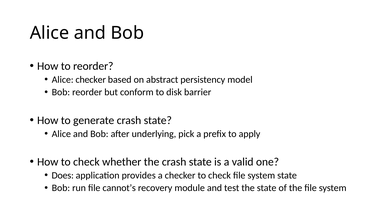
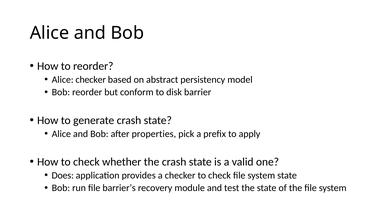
underlying: underlying -> properties
cannot’s: cannot’s -> barrier’s
